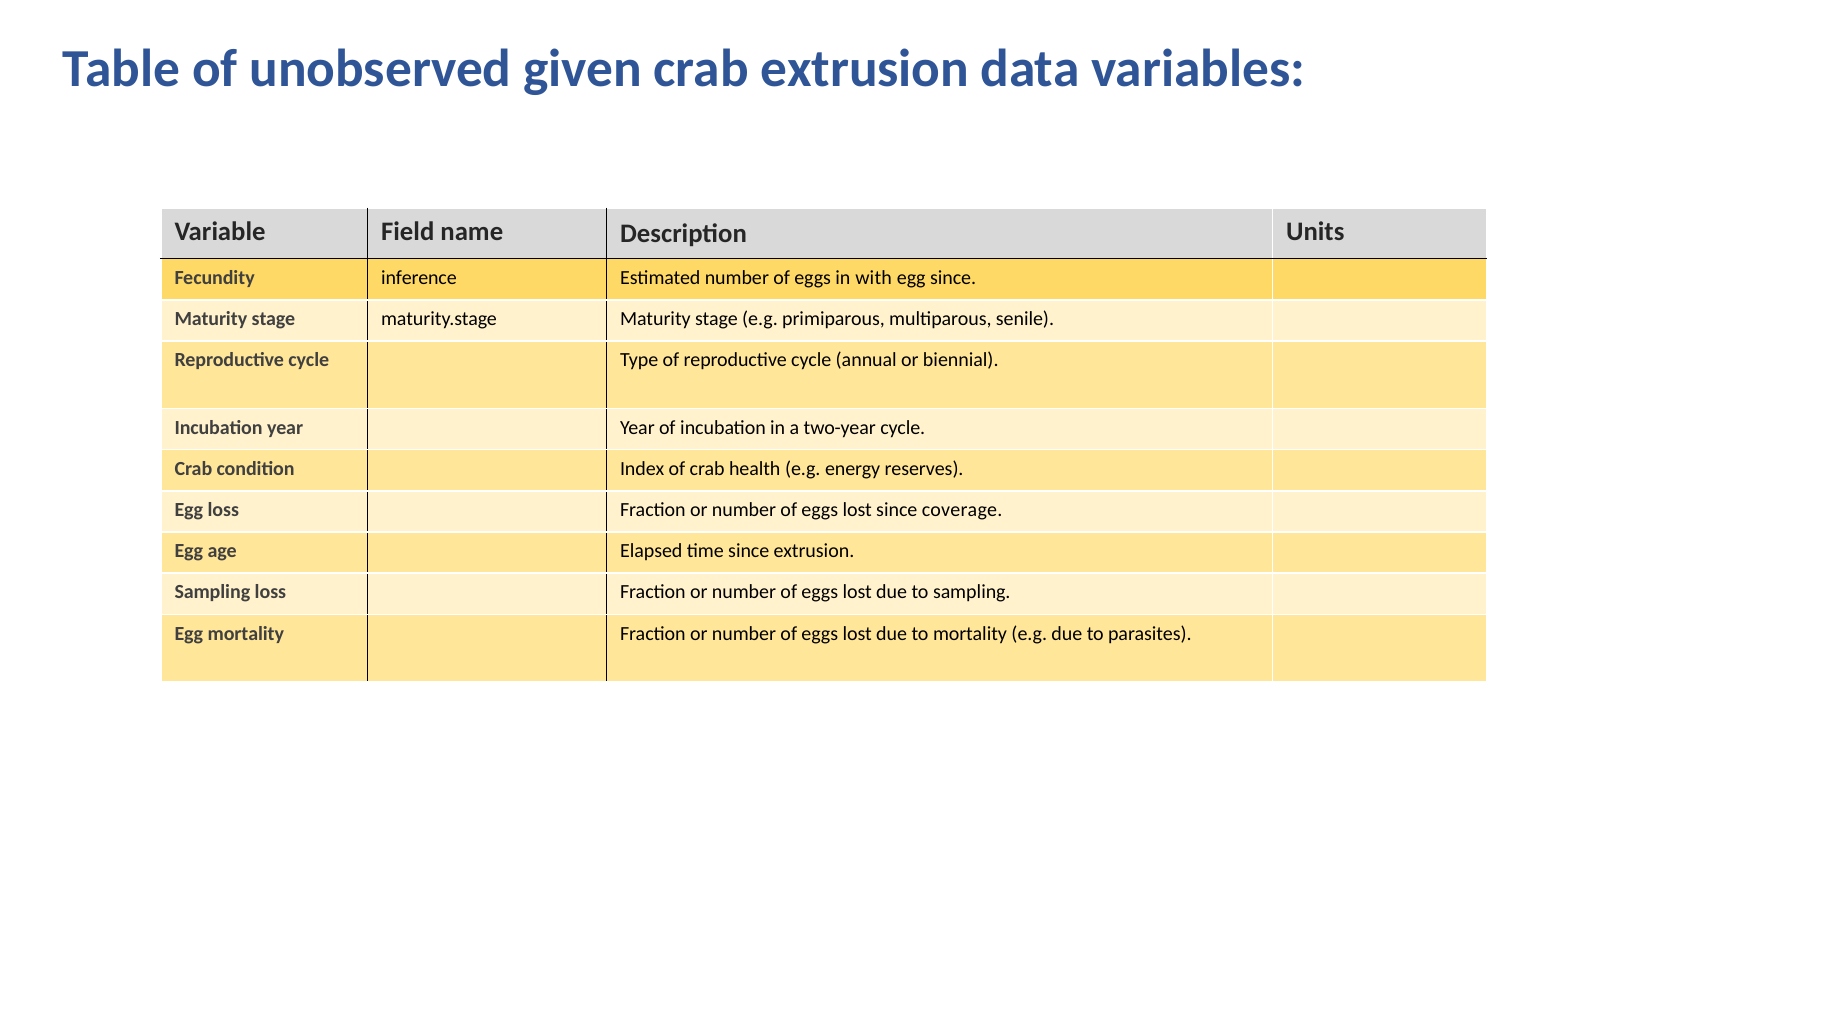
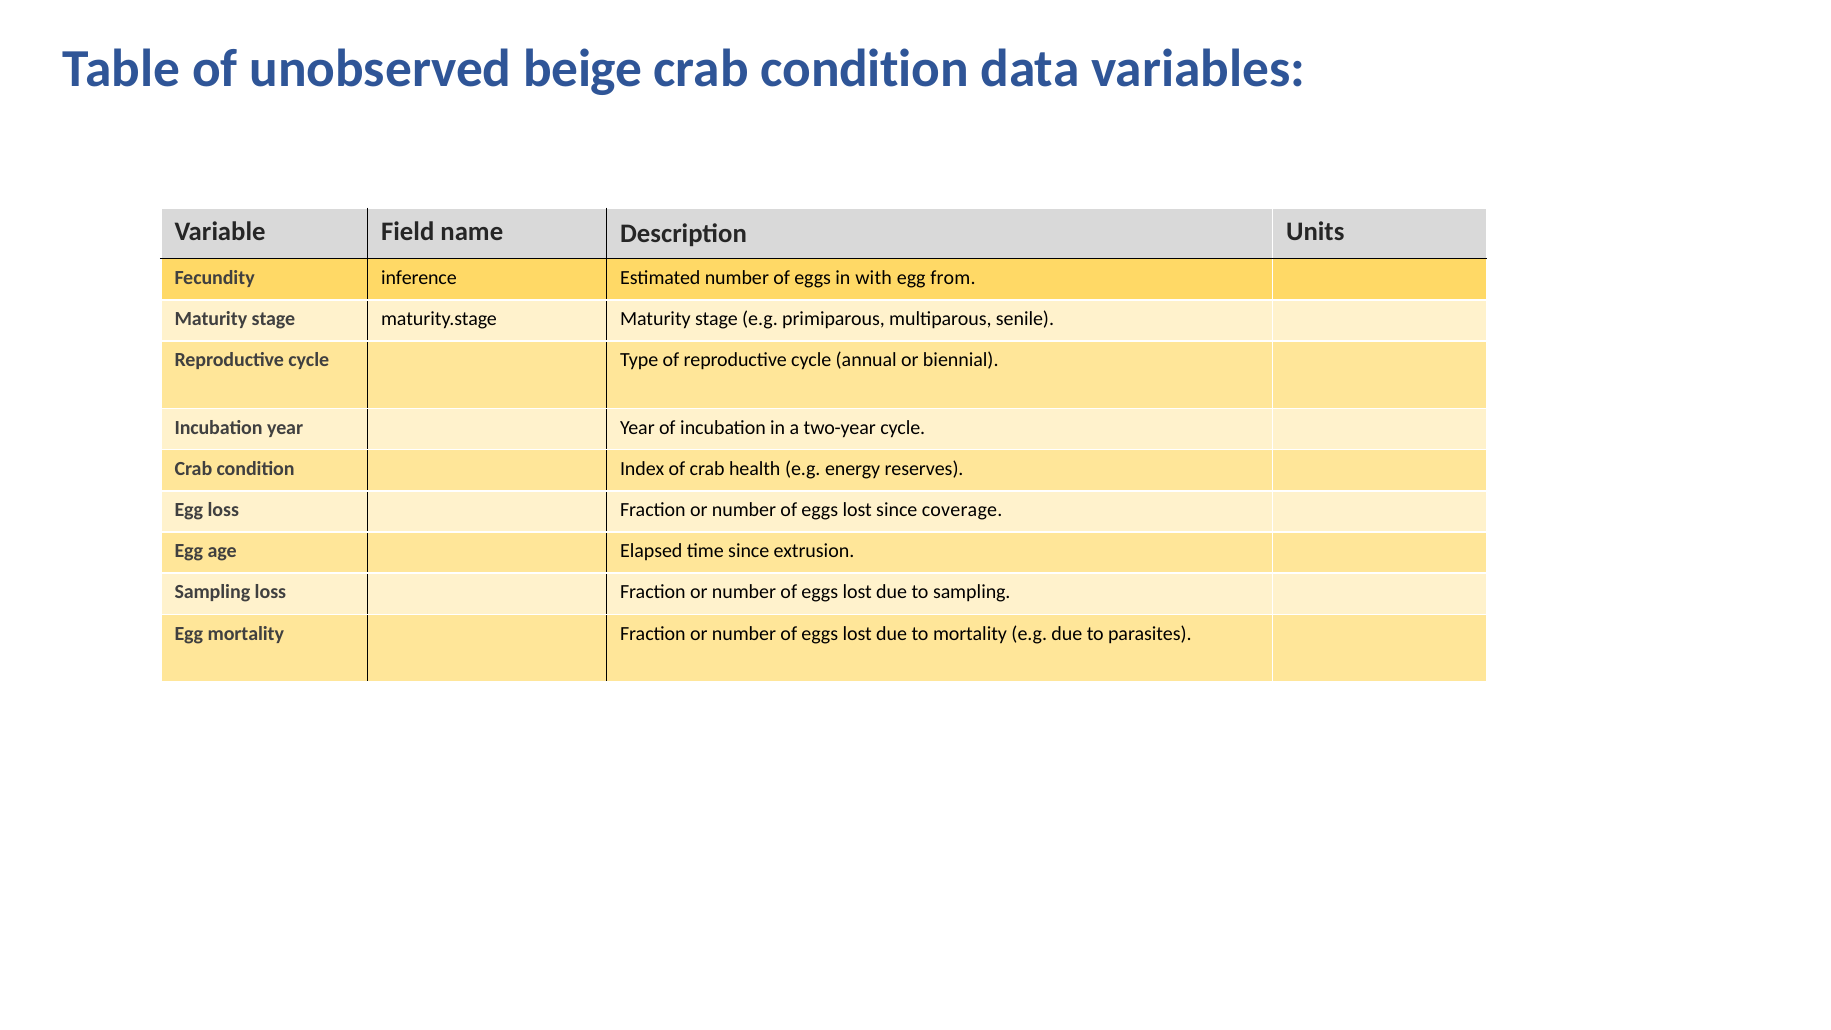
given: given -> beige
extrusion at (865, 69): extrusion -> condition
egg since: since -> from
